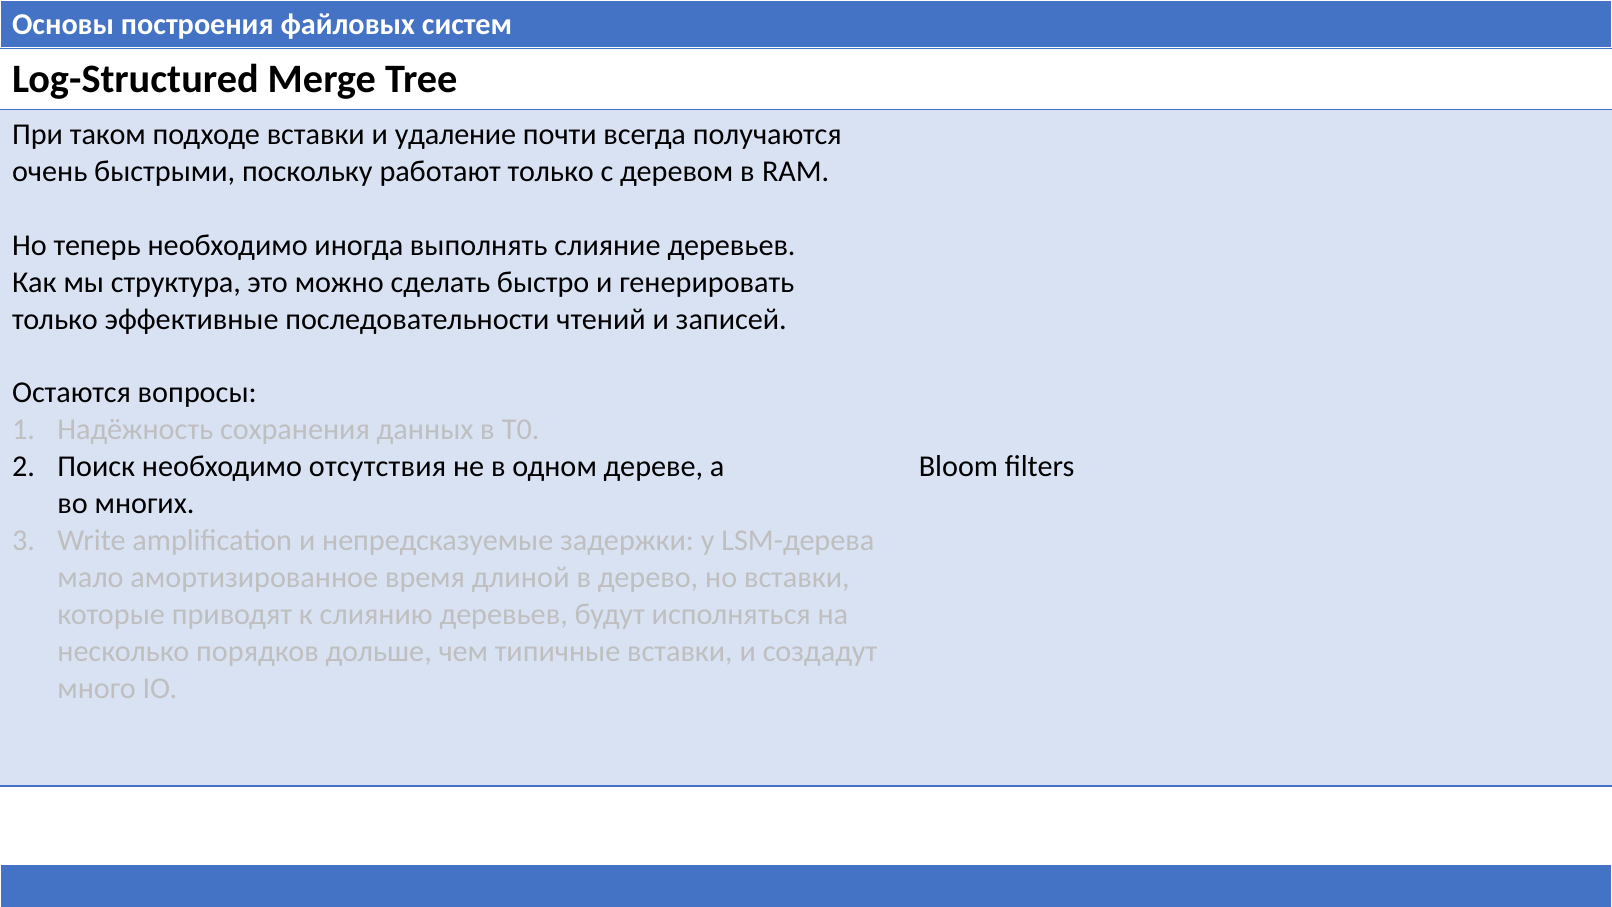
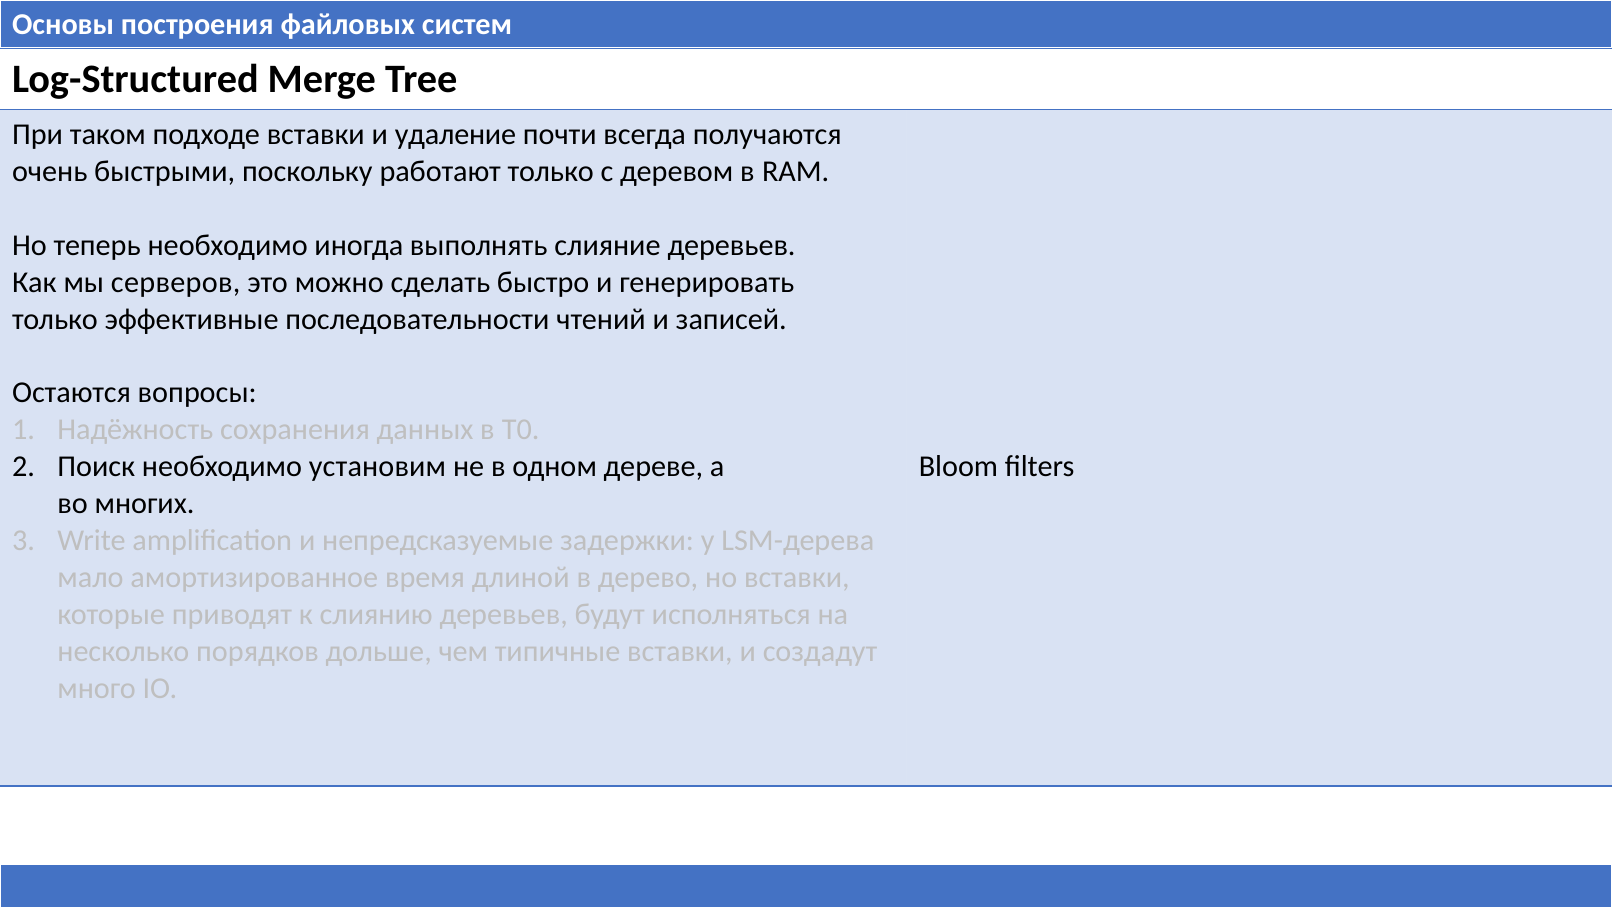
структура: структура -> серверов
отсутствия: отсутствия -> установим
